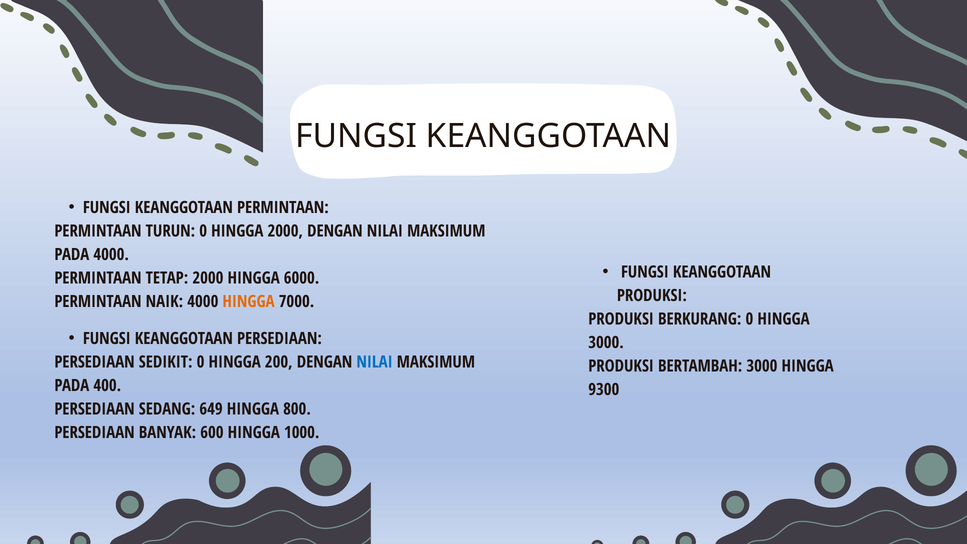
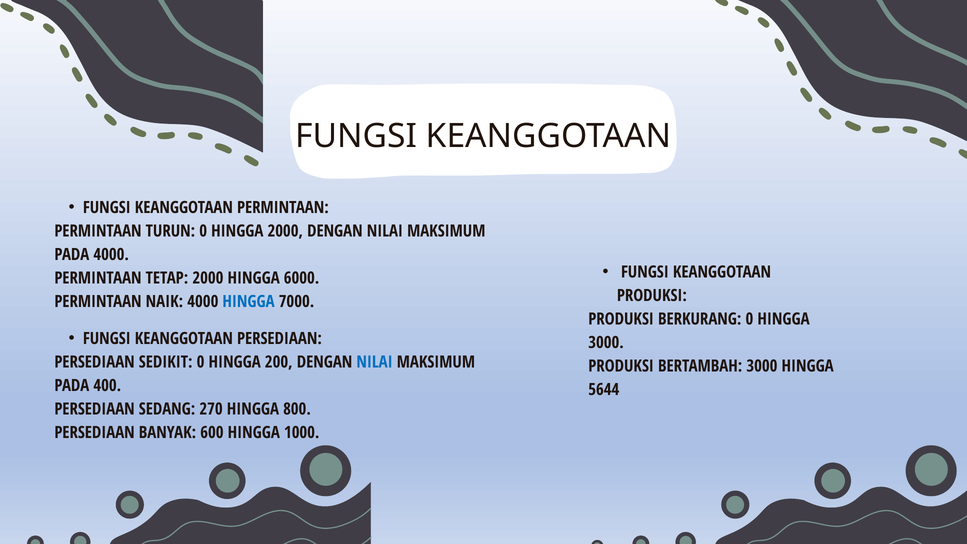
HINGGA at (249, 302) colour: orange -> blue
9300: 9300 -> 5644
649: 649 -> 270
